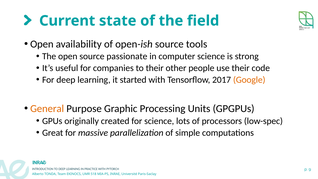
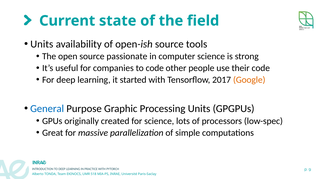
Open at (42, 44): Open -> Units
to their: their -> code
General colour: orange -> blue
